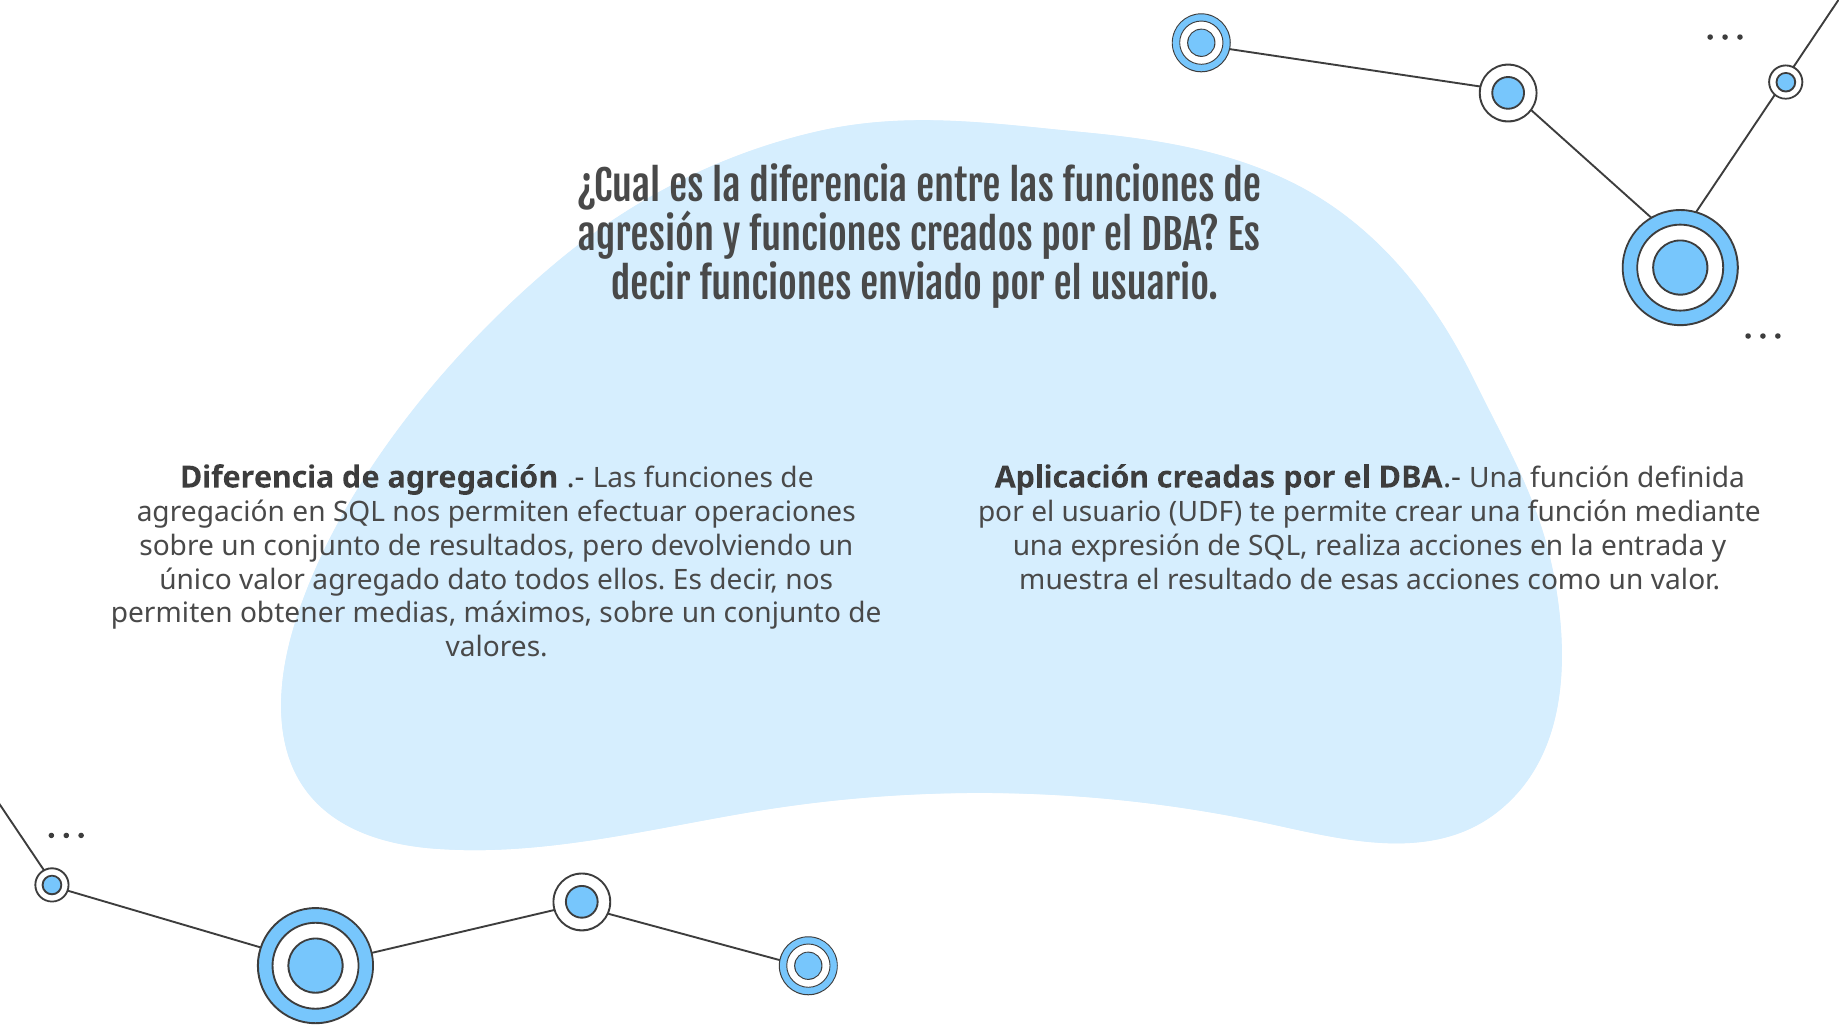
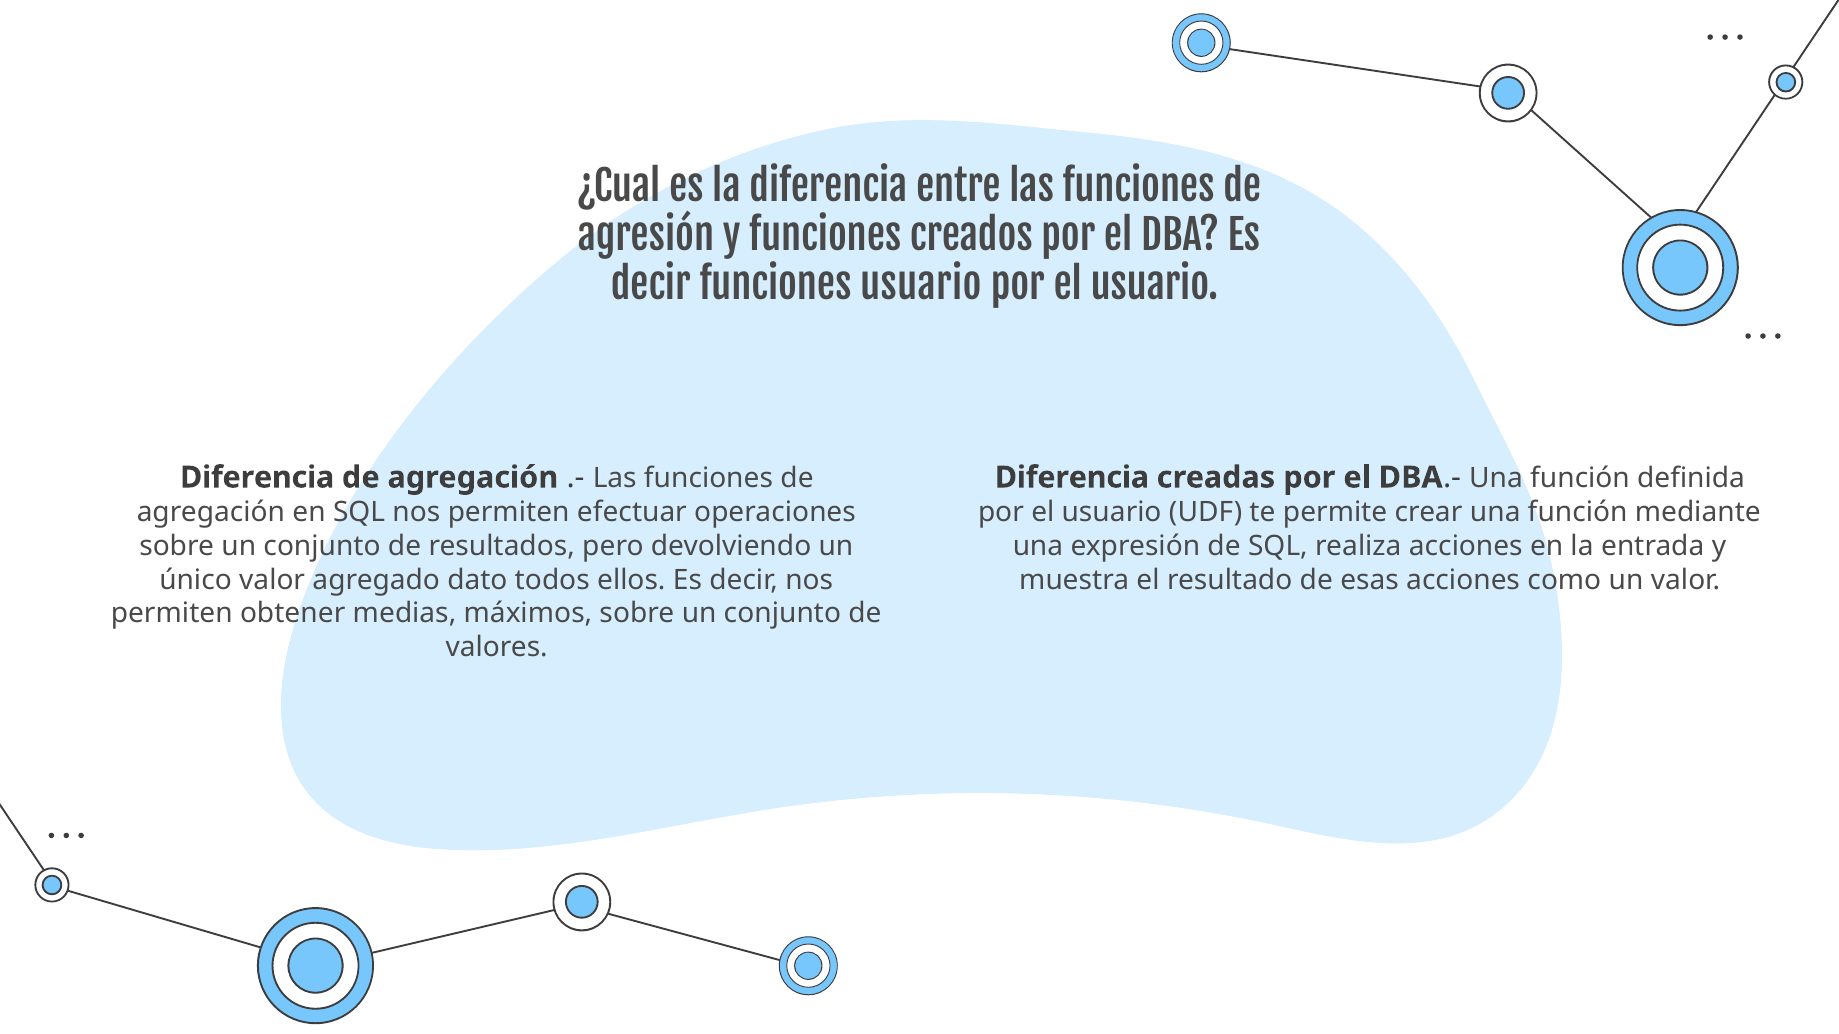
funciones enviado: enviado -> usuario
Aplicación at (1072, 478): Aplicación -> Diferencia
